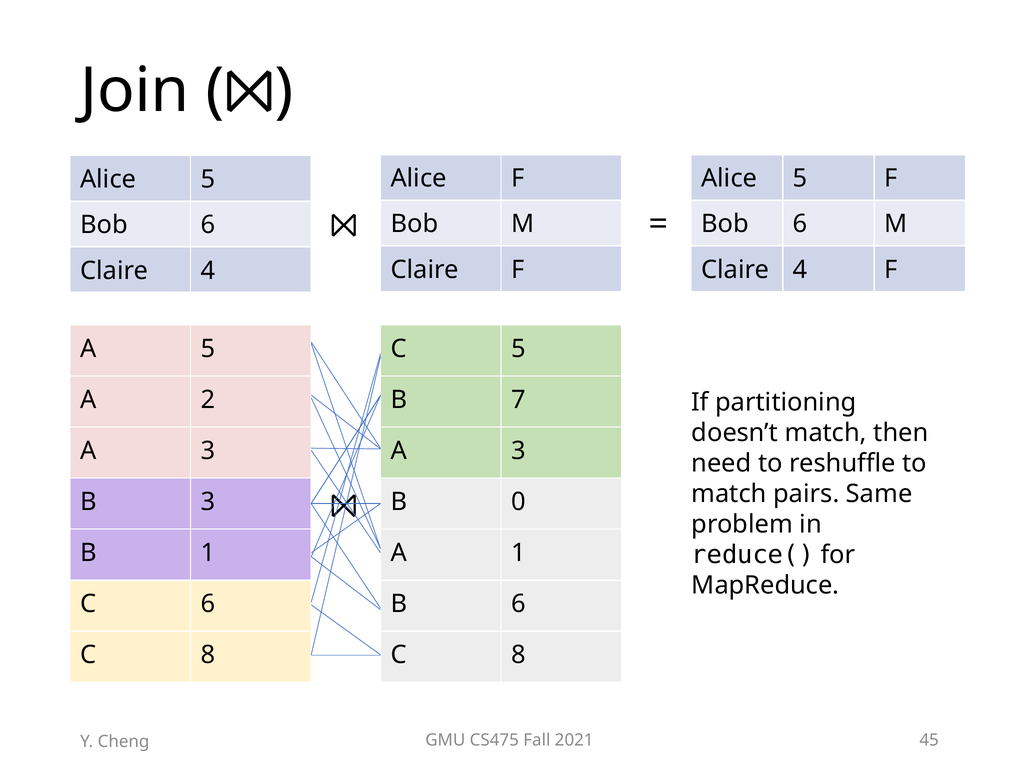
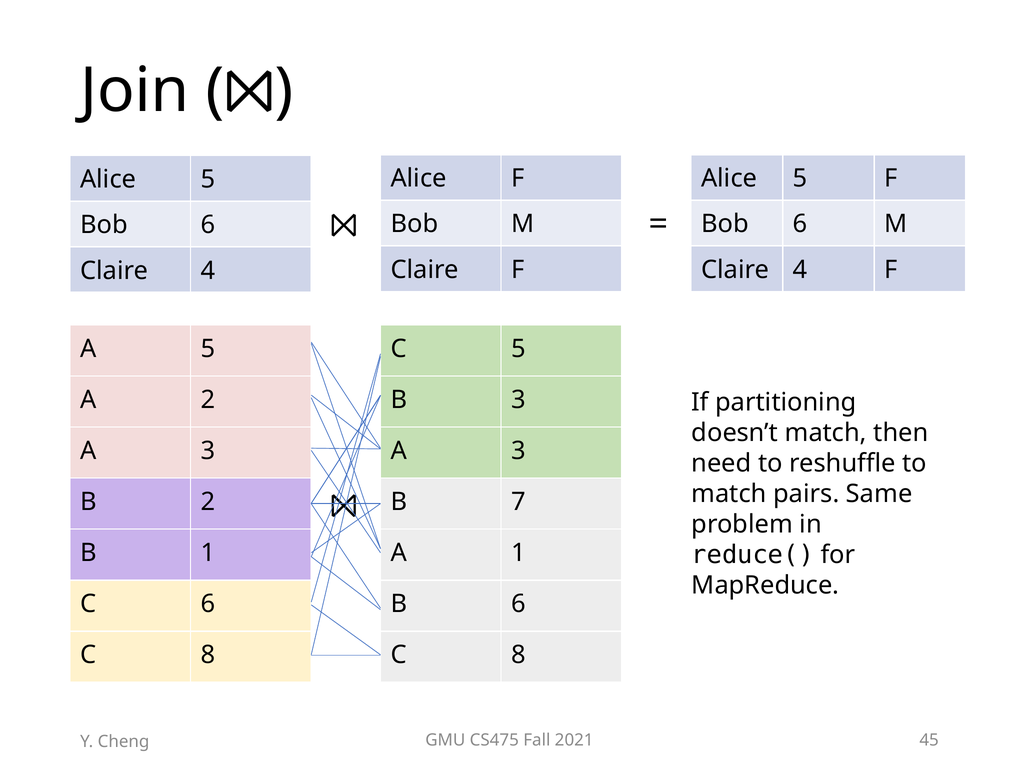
B 7: 7 -> 3
B 3: 3 -> 2
0: 0 -> 7
